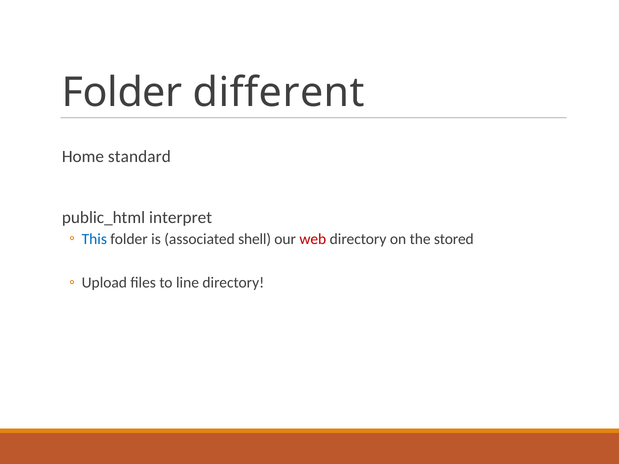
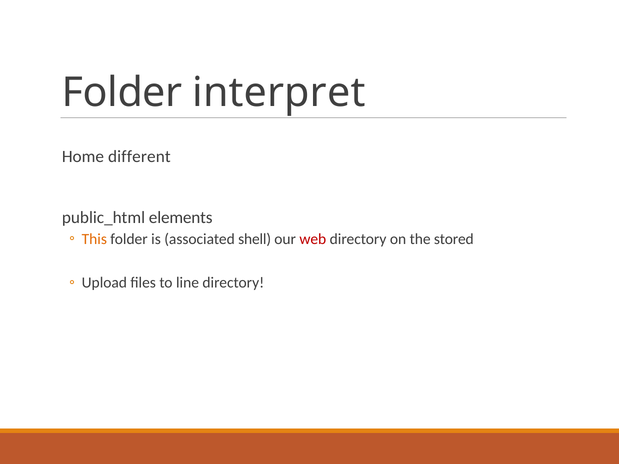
different: different -> interpret
standard: standard -> different
interpret: interpret -> elements
This colour: blue -> orange
